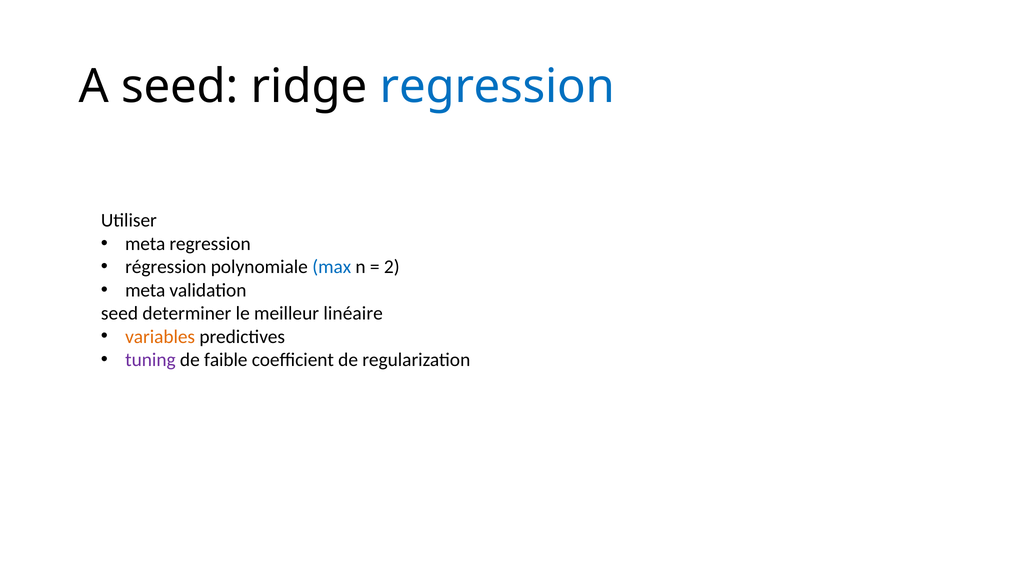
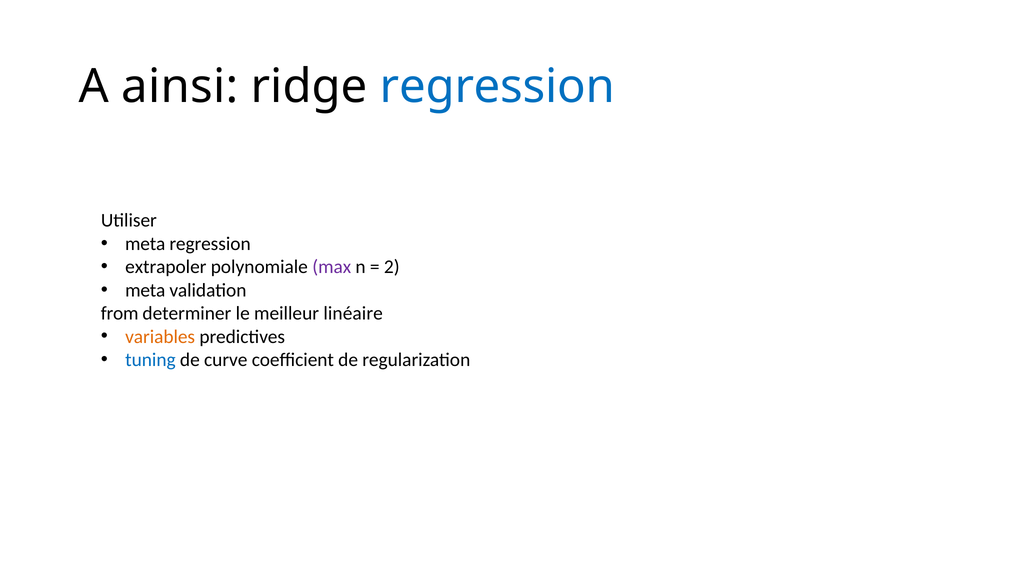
A seed: seed -> ainsi
régression: régression -> extrapoler
max colour: blue -> purple
seed at (120, 313): seed -> from
tuning colour: purple -> blue
faible: faible -> curve
